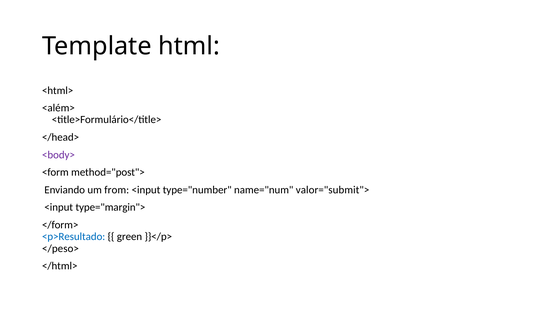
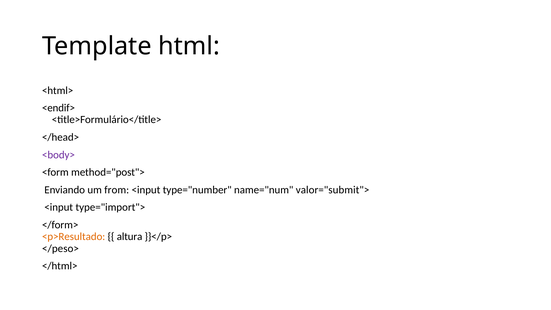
<além>: <além> -> <endif>
type="margin">: type="margin"> -> type="import">
<p>Resultado colour: blue -> orange
green: green -> altura
